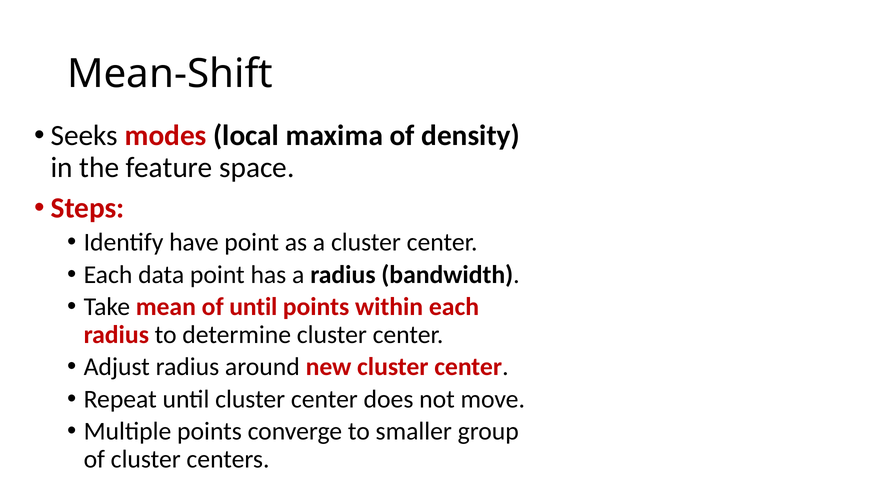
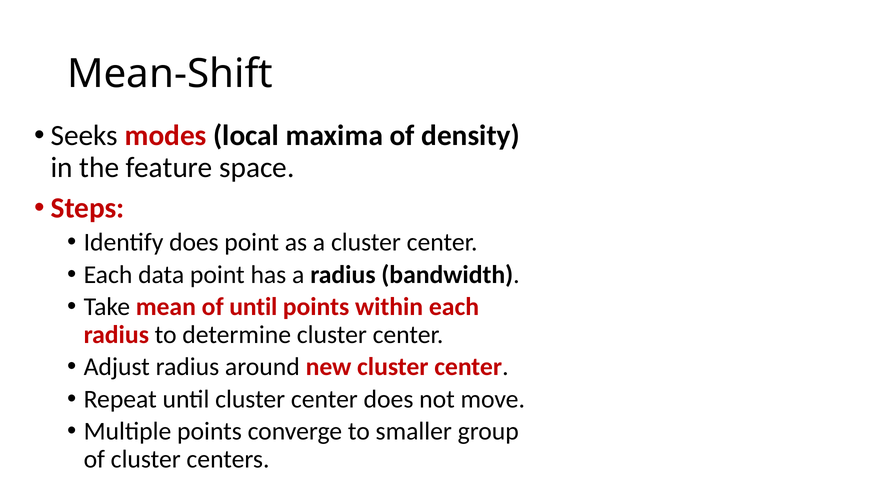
Identify have: have -> does
